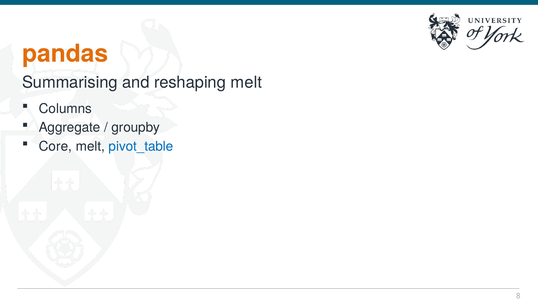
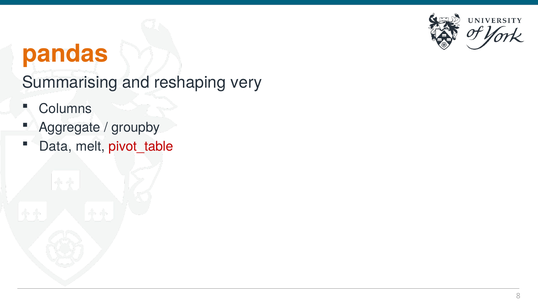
reshaping melt: melt -> very
Core: Core -> Data
pivot_table colour: blue -> red
